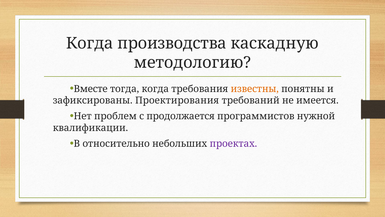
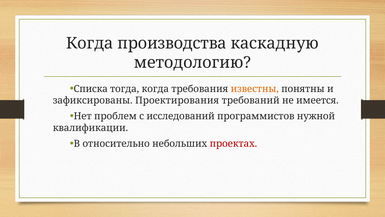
Вместе: Вместе -> Списка
продолжается: продолжается -> исследований
проектах colour: purple -> red
